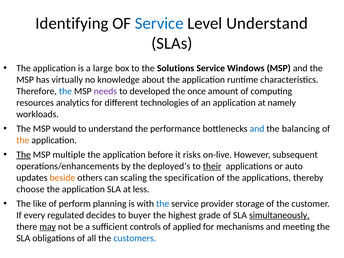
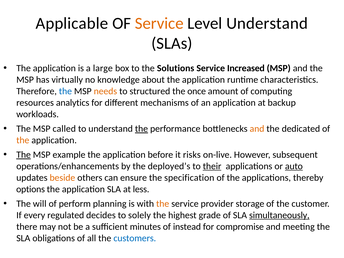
Identifying: Identifying -> Applicable
Service at (159, 23) colour: blue -> orange
Windows: Windows -> Increased
needs colour: purple -> orange
developed: developed -> structured
technologies: technologies -> mechanisms
namely: namely -> backup
would: would -> called
the at (141, 129) underline: none -> present
and at (257, 129) colour: blue -> orange
balancing: balancing -> dedicated
multiple: multiple -> example
auto underline: none -> present
scaling: scaling -> ensure
choose: choose -> options
like: like -> will
the at (163, 204) colour: blue -> orange
buyer: buyer -> solely
may underline: present -> none
controls: controls -> minutes
applied: applied -> instead
mechanisms: mechanisms -> compromise
